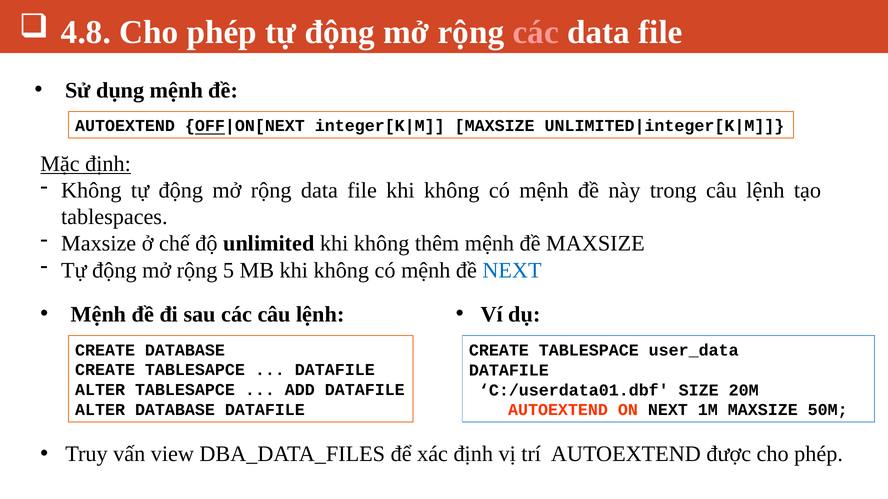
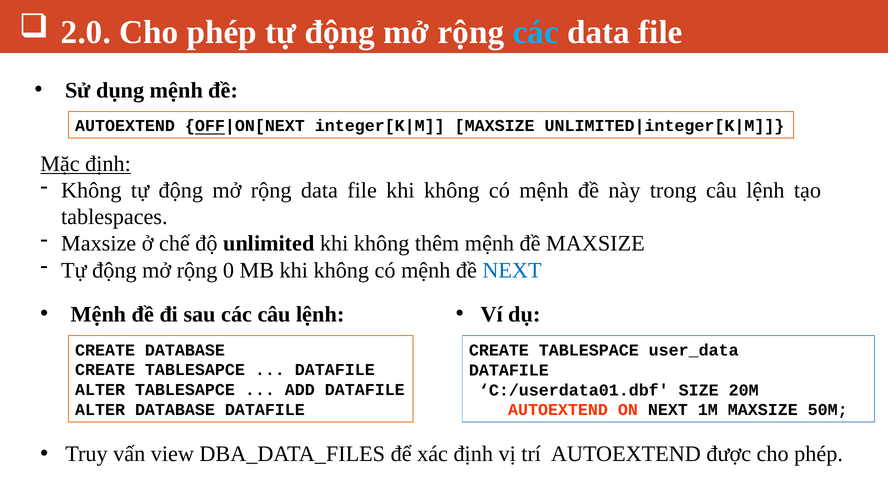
4.8: 4.8 -> 2.0
các at (536, 32) colour: pink -> light blue
5: 5 -> 0
